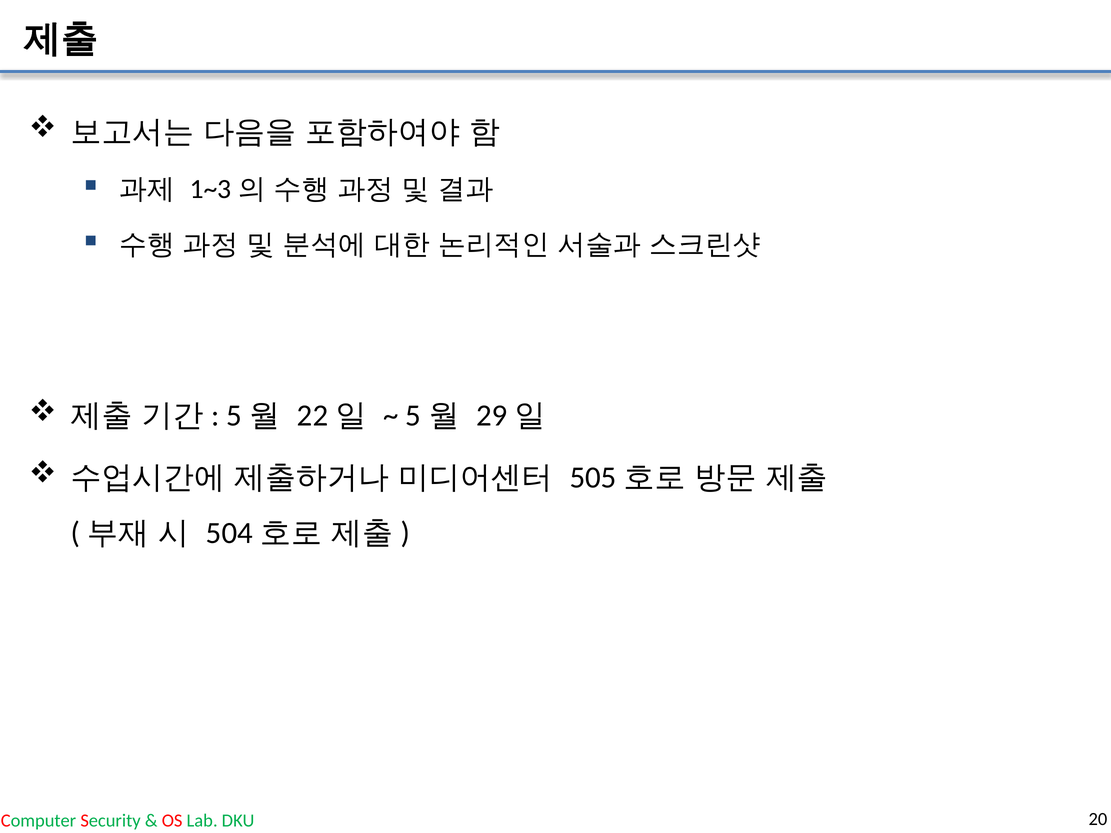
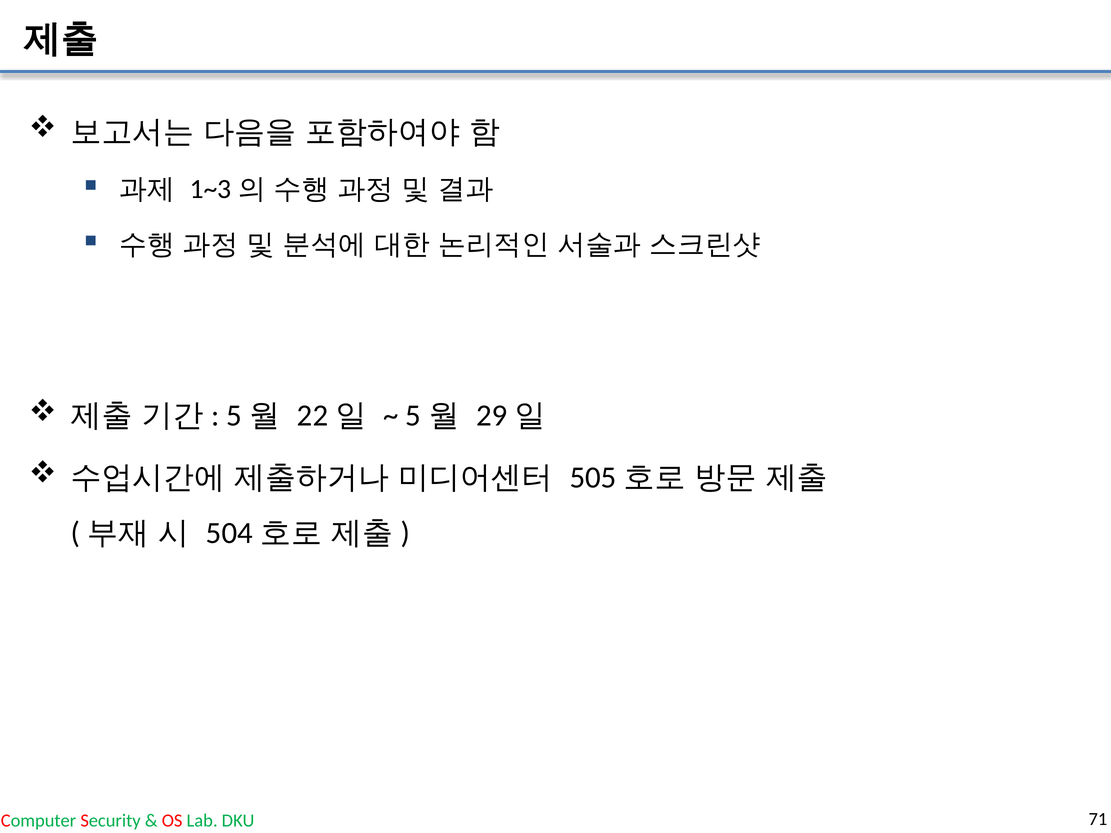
20: 20 -> 71
